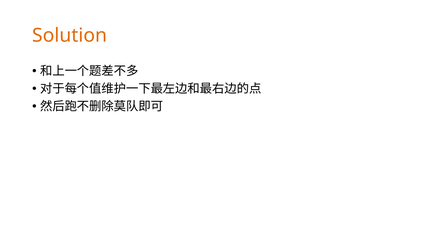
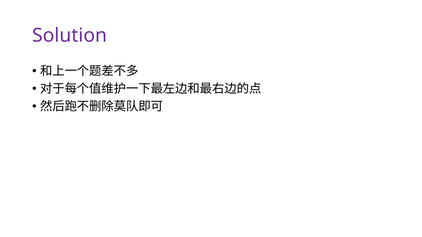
Solution colour: orange -> purple
